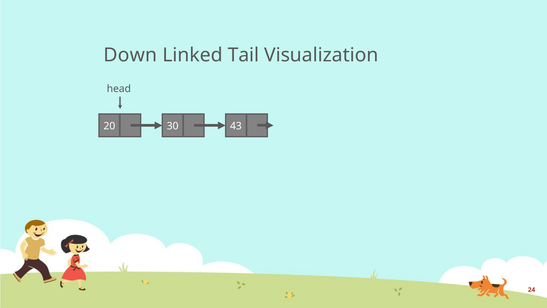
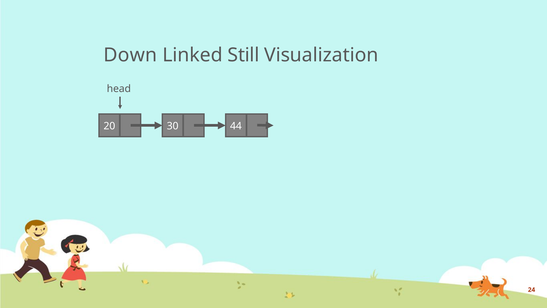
Tail: Tail -> Still
43: 43 -> 44
